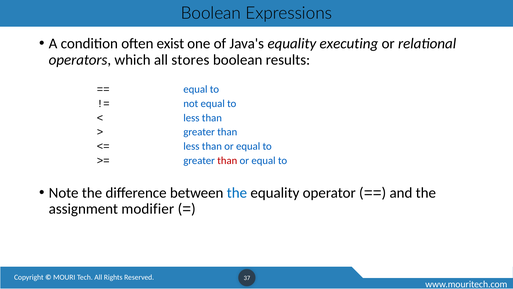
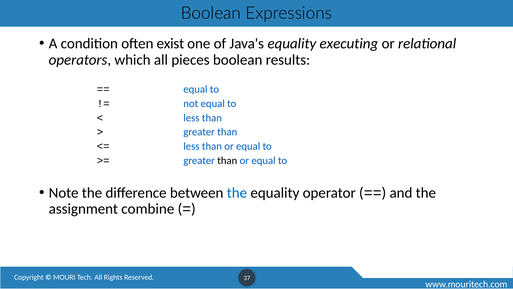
stores: stores -> pieces
than at (227, 160) colour: red -> black
modifier: modifier -> combine
